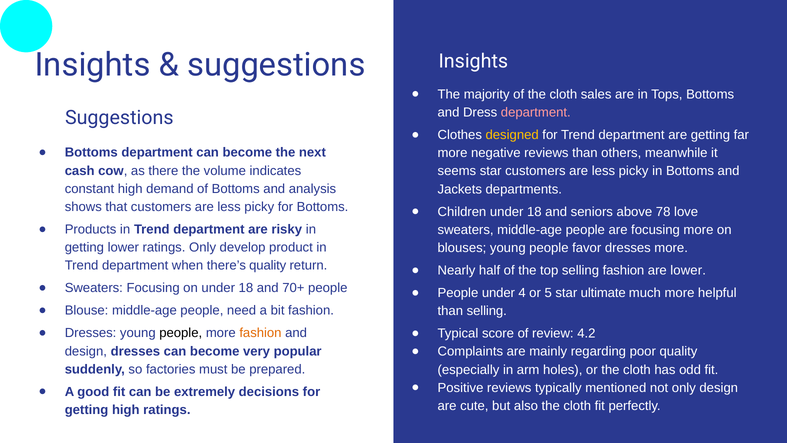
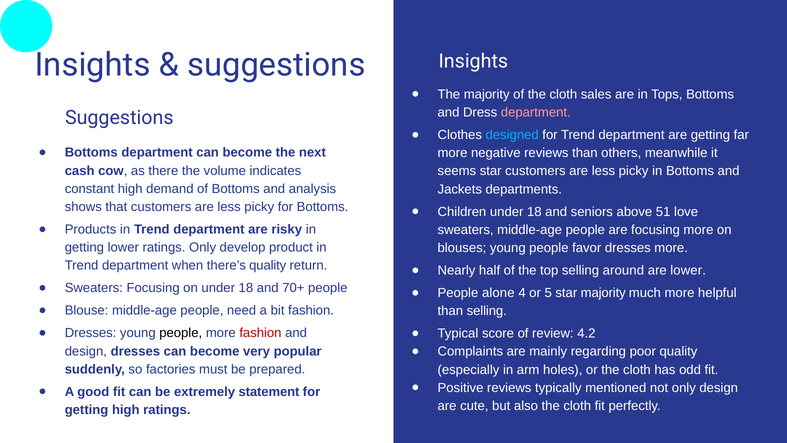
designed colour: yellow -> light blue
78: 78 -> 51
selling fashion: fashion -> around
People under: under -> alone
star ultimate: ultimate -> majority
fashion at (260, 333) colour: orange -> red
decisions: decisions -> statement
